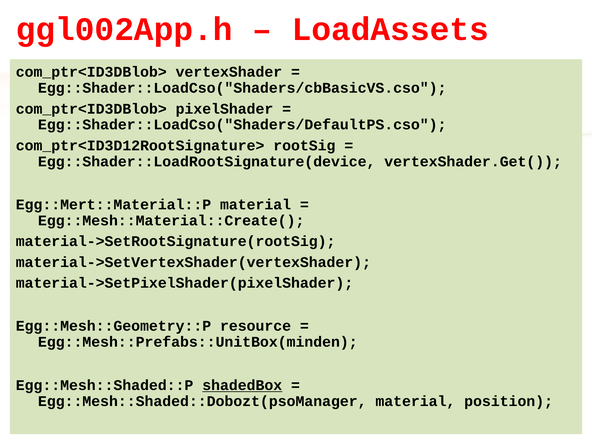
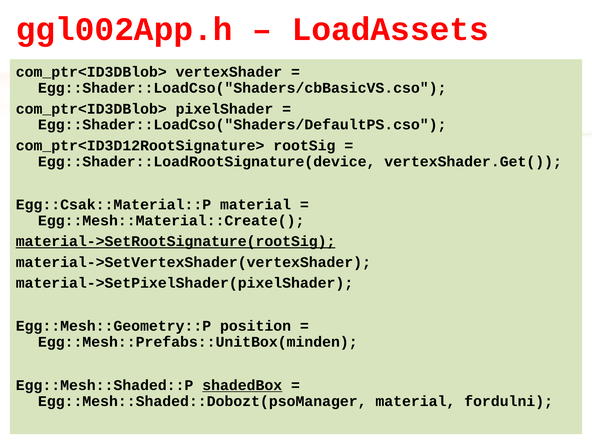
Egg::Mert::Material::P: Egg::Mert::Material::P -> Egg::Csak::Material::P
material->SetRootSignature(rootSig underline: none -> present
resource: resource -> position
position: position -> fordulni
